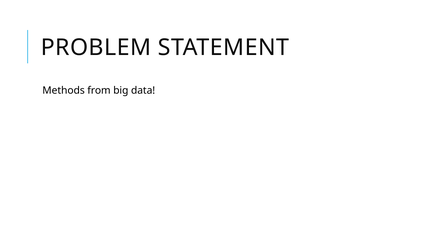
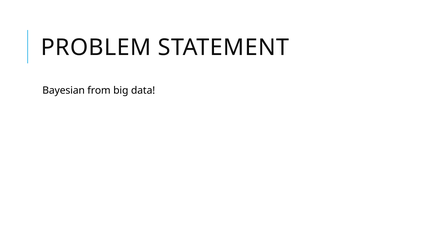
Methods: Methods -> Bayesian
